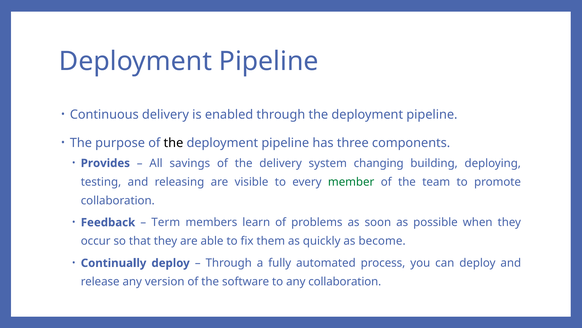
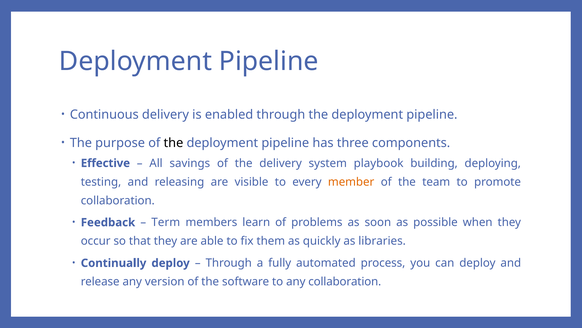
Provides: Provides -> Effective
changing: changing -> playbook
member colour: green -> orange
become: become -> libraries
